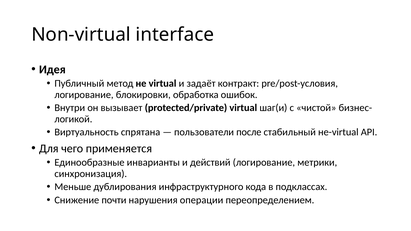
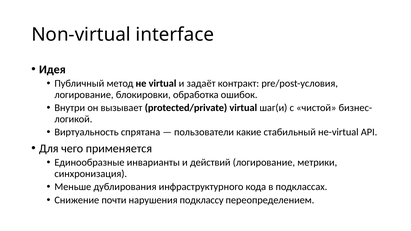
после: после -> какие
операции: операции -> подклассу
